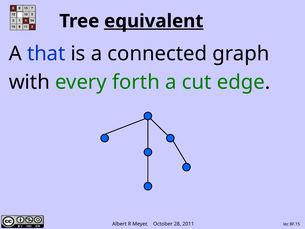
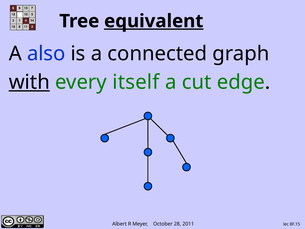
that: that -> also
with underline: none -> present
forth: forth -> itself
